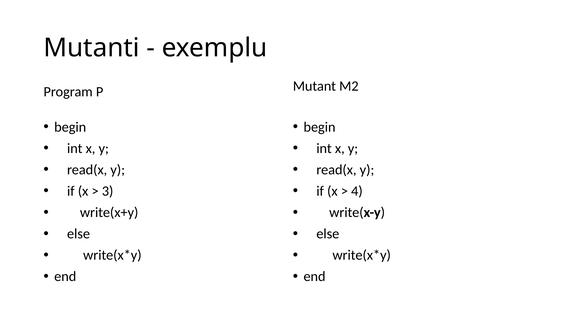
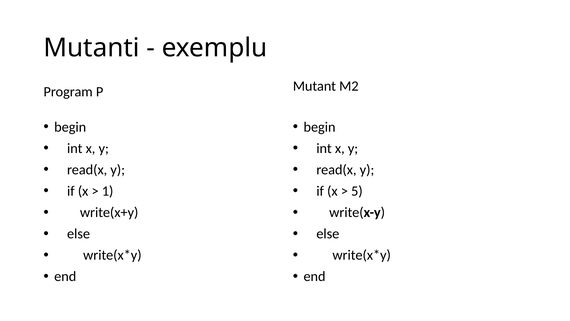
3: 3 -> 1
4: 4 -> 5
